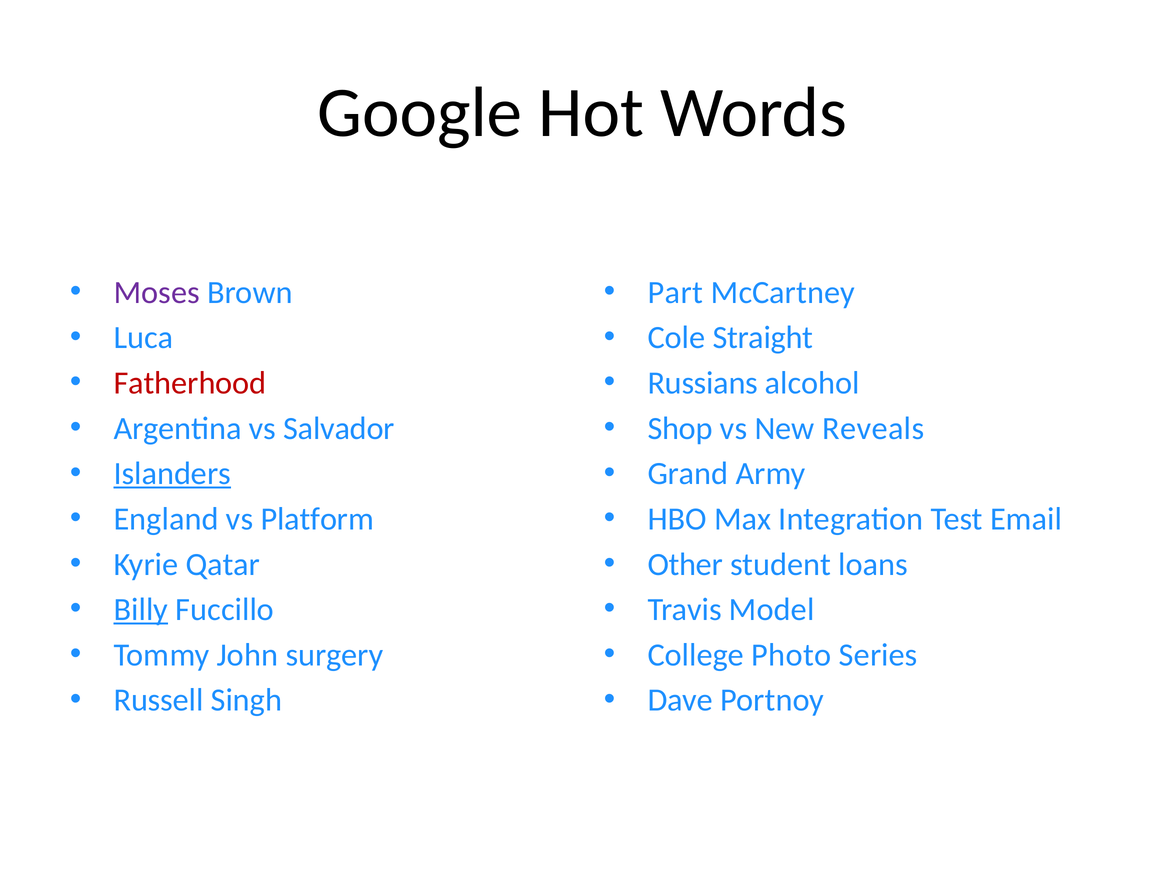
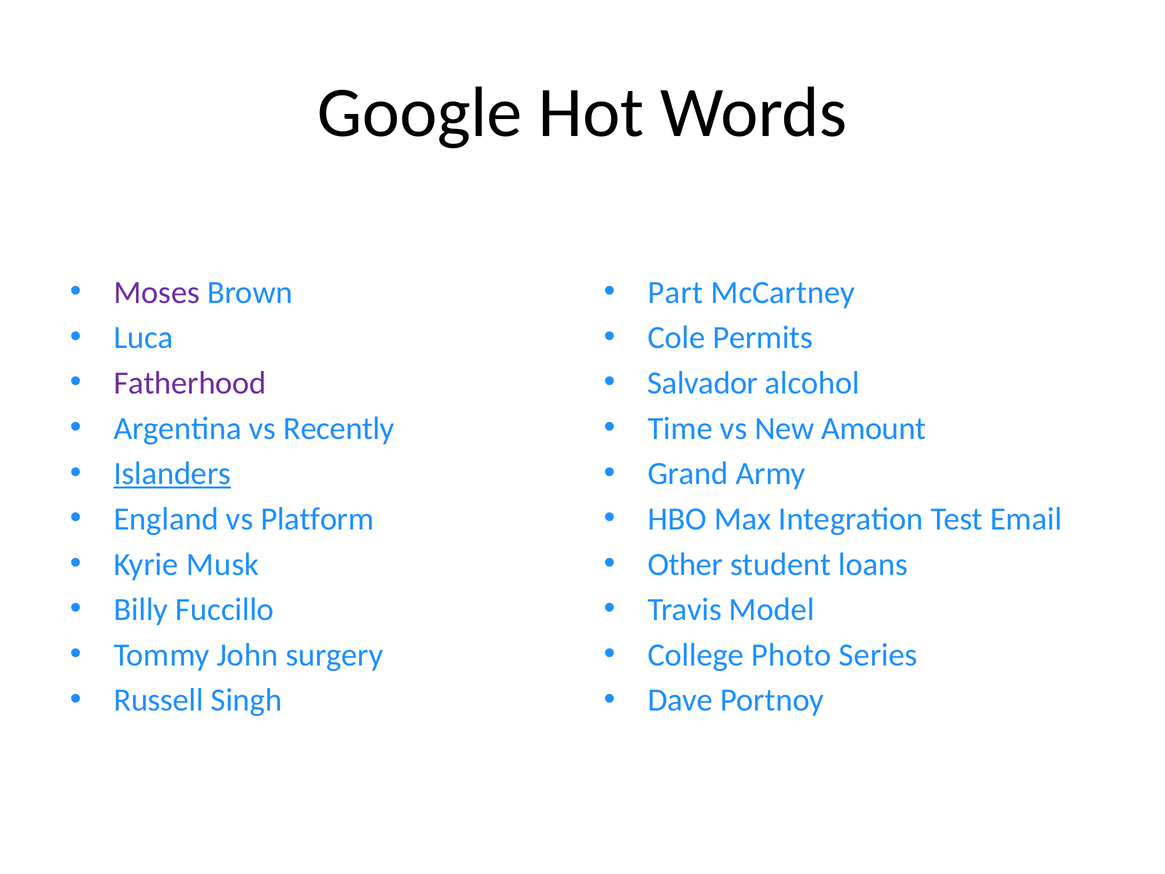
Straight: Straight -> Permits
Fatherhood colour: red -> purple
Russians: Russians -> Salvador
Salvador: Salvador -> Recently
Shop: Shop -> Time
Reveals: Reveals -> Amount
Qatar: Qatar -> Musk
Billy underline: present -> none
